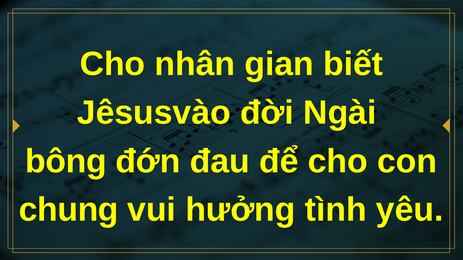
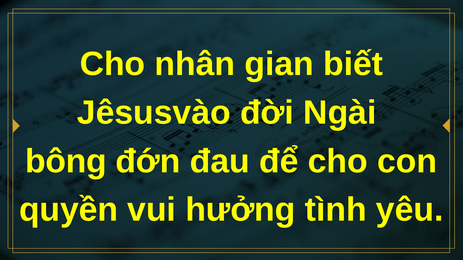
chung: chung -> quyền
